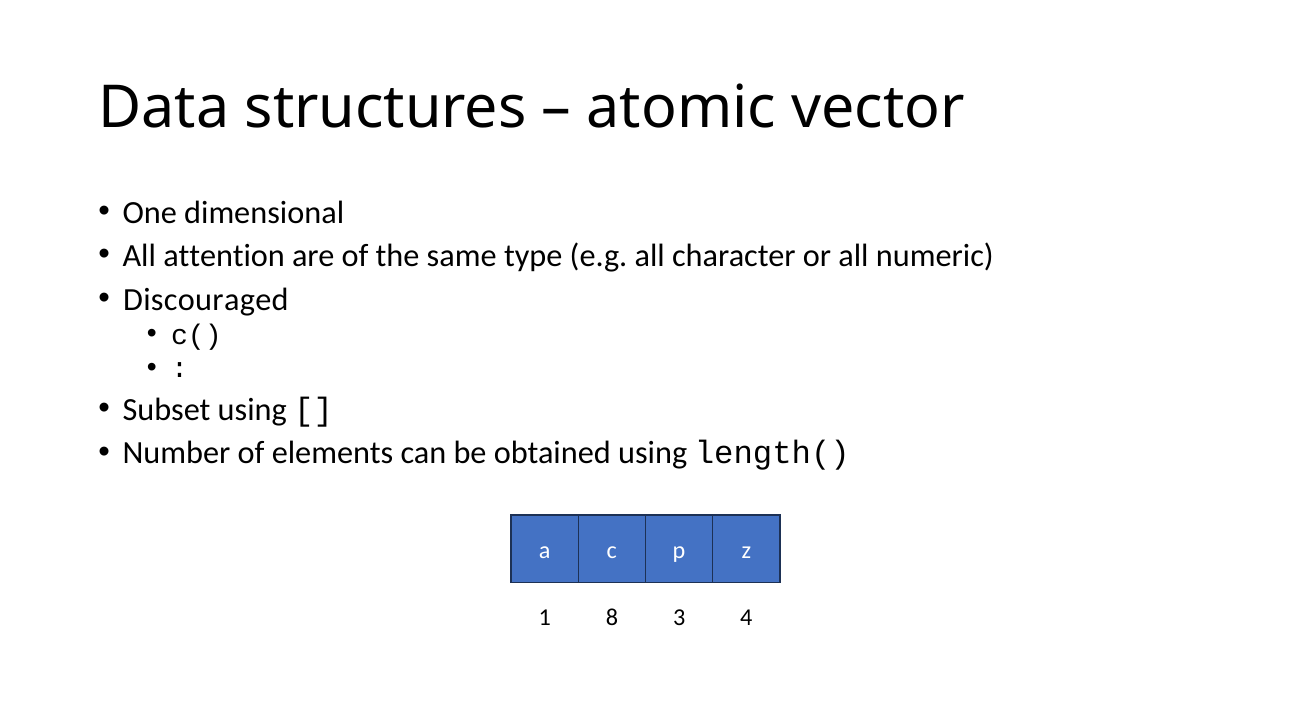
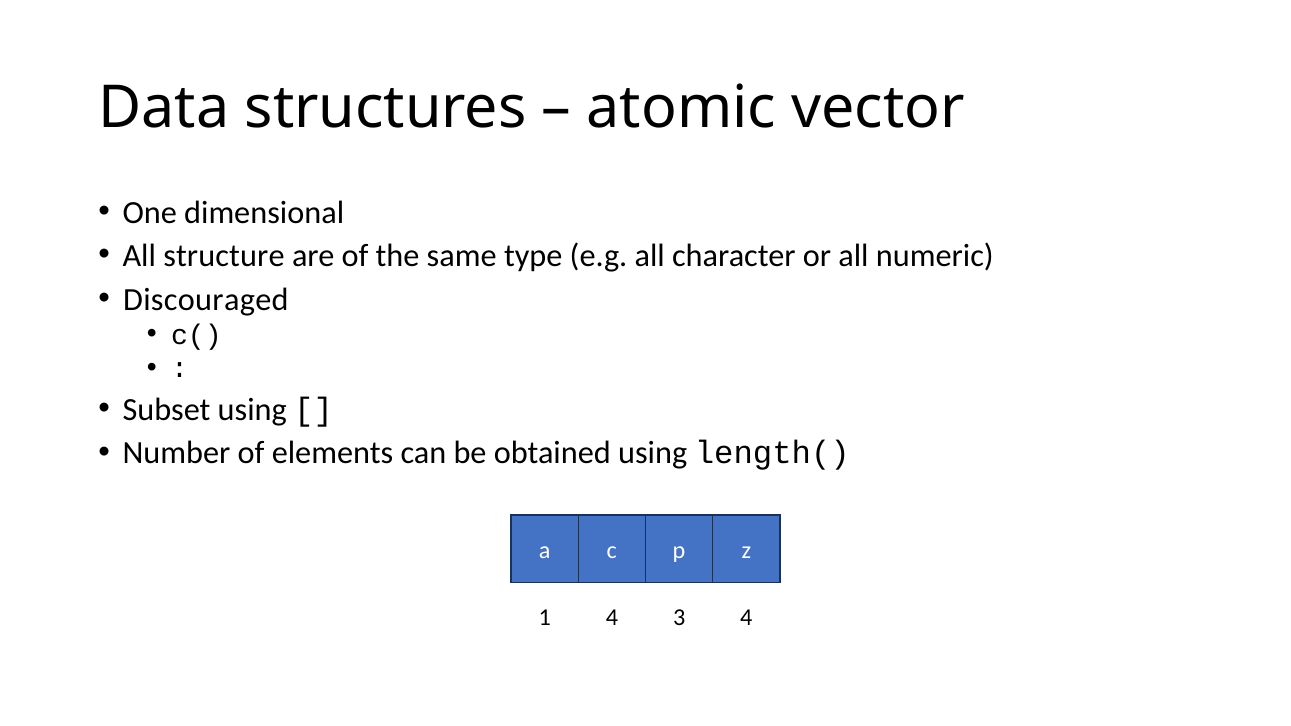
attention: attention -> structure
1 8: 8 -> 4
